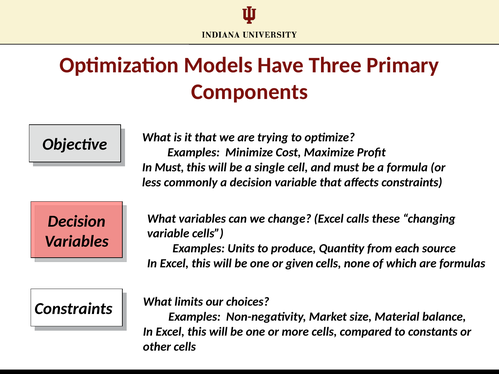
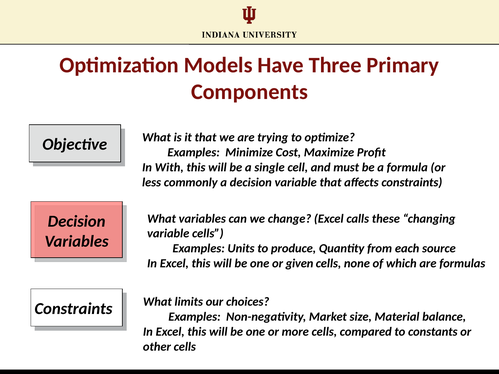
In Must: Must -> With
